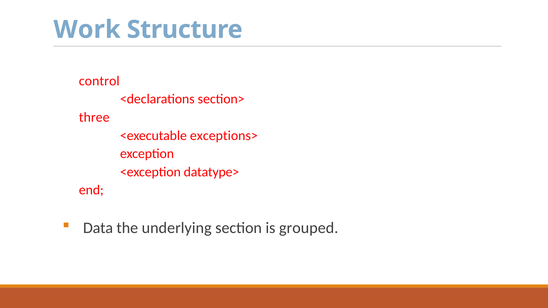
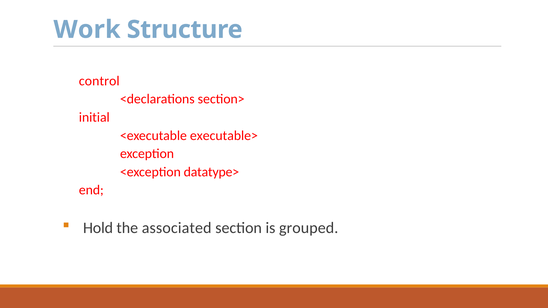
three: three -> initial
exceptions>: exceptions> -> executable>
Data: Data -> Hold
underlying: underlying -> associated
